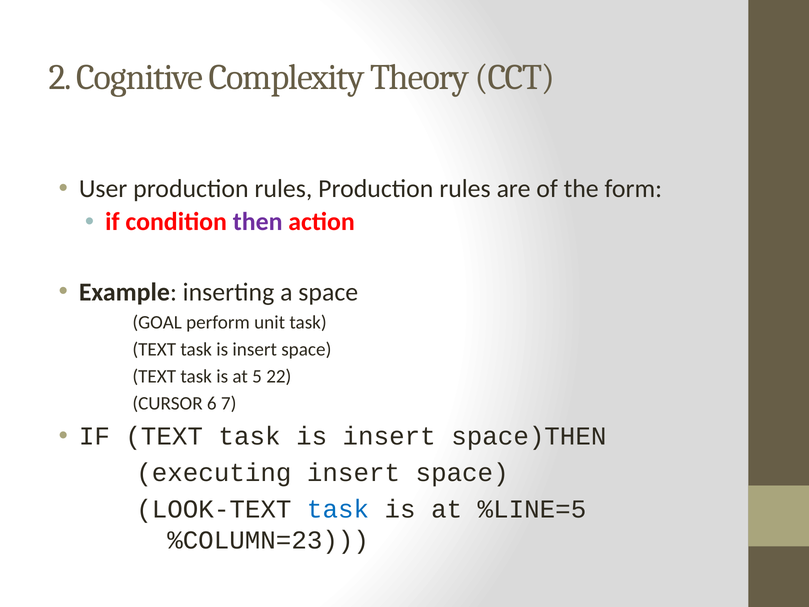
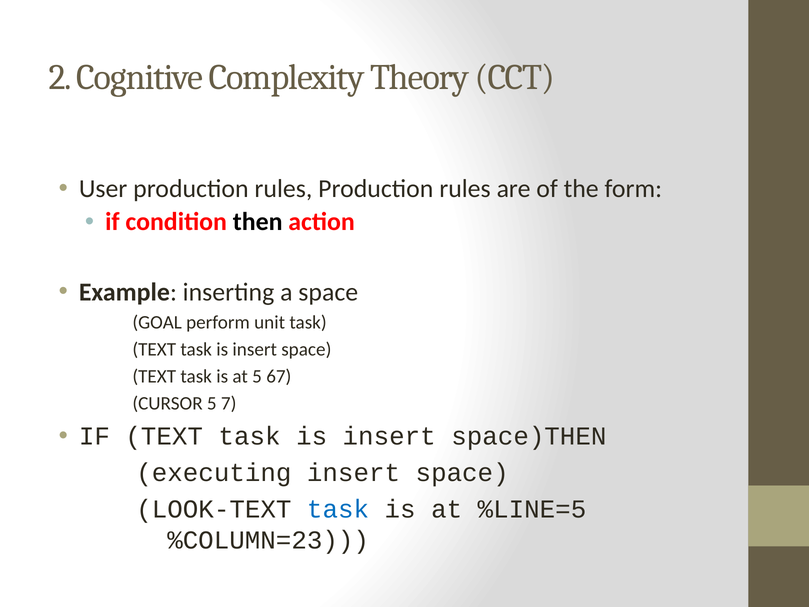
then colour: purple -> black
22: 22 -> 67
CURSOR 6: 6 -> 5
